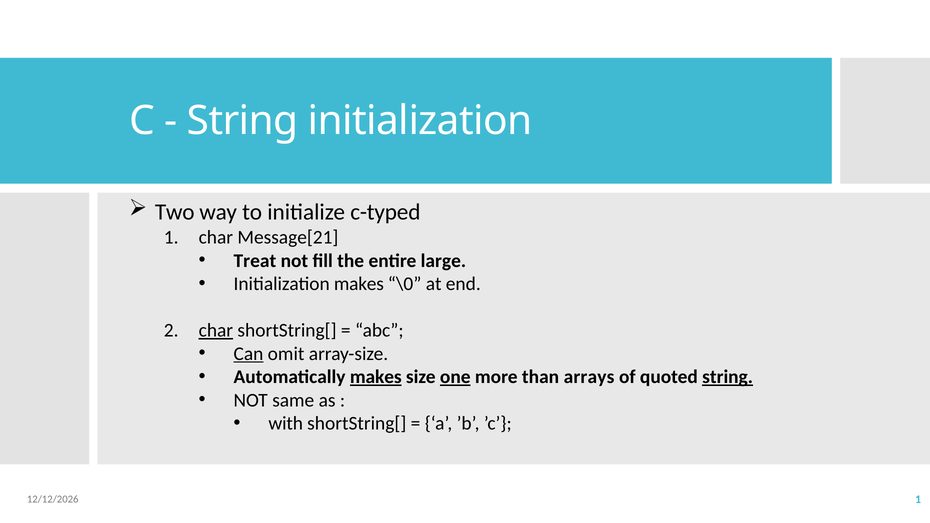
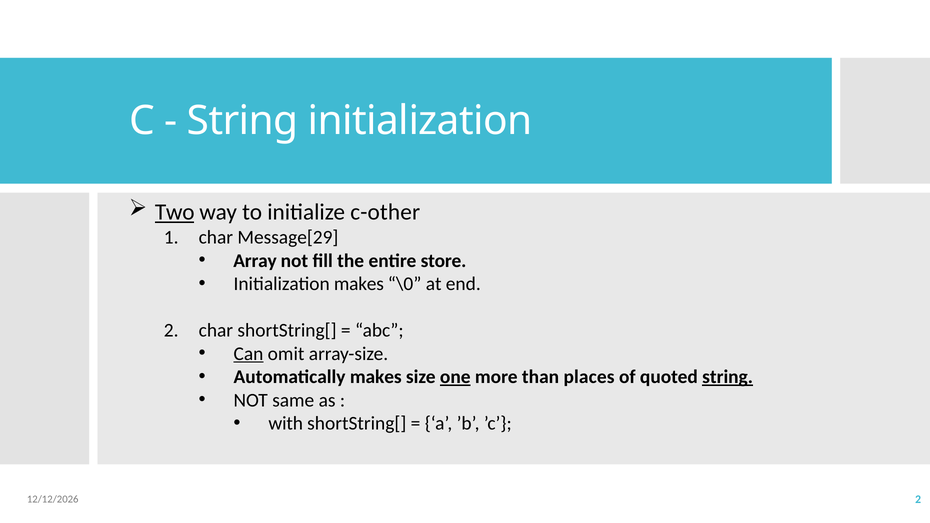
Two underline: none -> present
c-typed: c-typed -> c-other
Message[21: Message[21 -> Message[29
Treat: Treat -> Array
large: large -> store
char at (216, 330) underline: present -> none
makes at (376, 377) underline: present -> none
arrays: arrays -> places
1 at (918, 499): 1 -> 2
